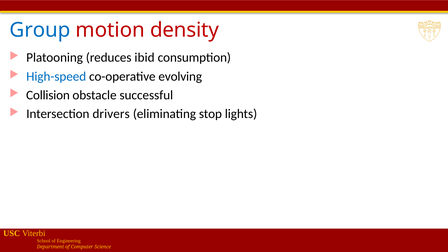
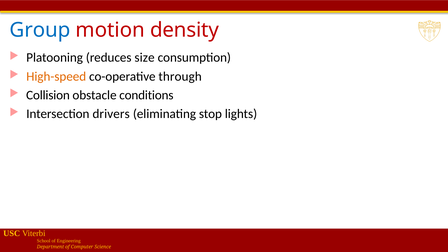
ibid: ibid -> size
High-speed colour: blue -> orange
evolving: evolving -> through
successful: successful -> conditions
